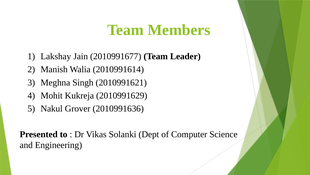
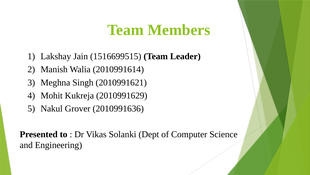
2010991677: 2010991677 -> 1516699515
